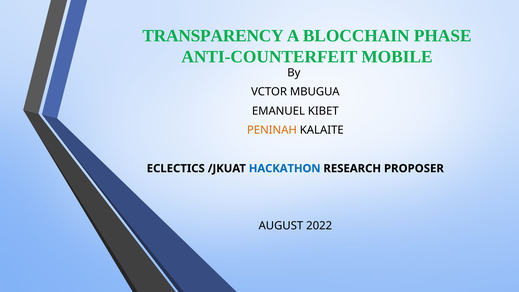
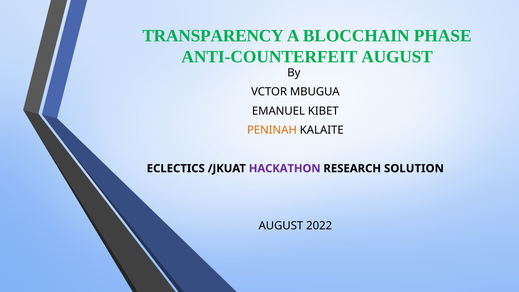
ANTI-COUNTERFEIT MOBILE: MOBILE -> AUGUST
HACKATHON colour: blue -> purple
PROPOSER: PROPOSER -> SOLUTION
